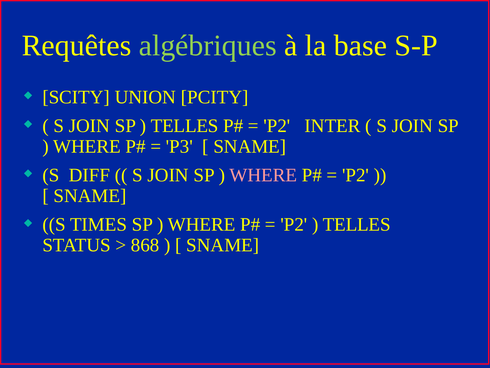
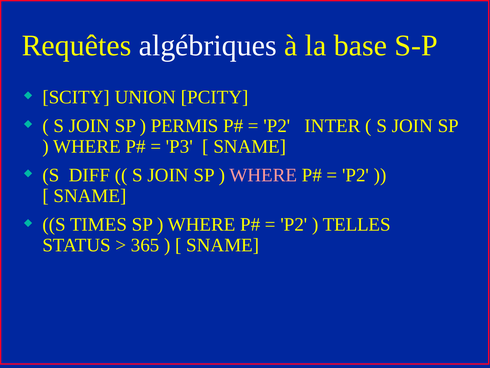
algébriques colour: light green -> white
TELLES at (185, 126): TELLES -> PERMIS
868: 868 -> 365
